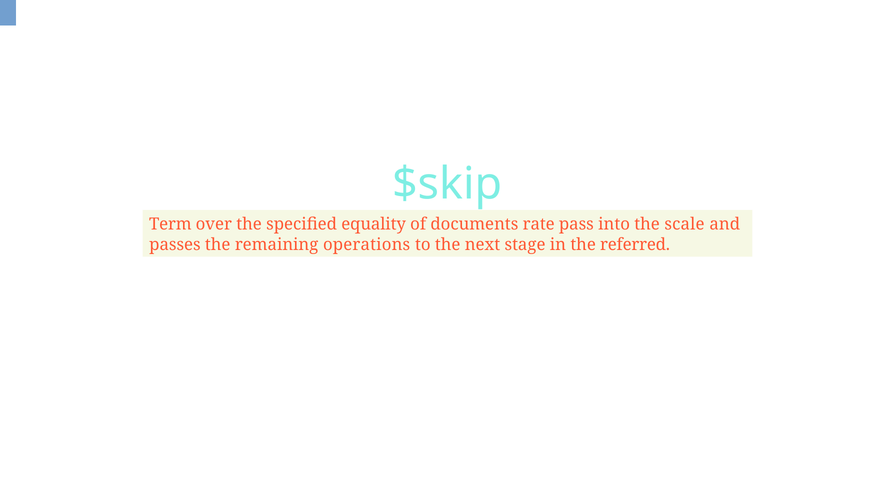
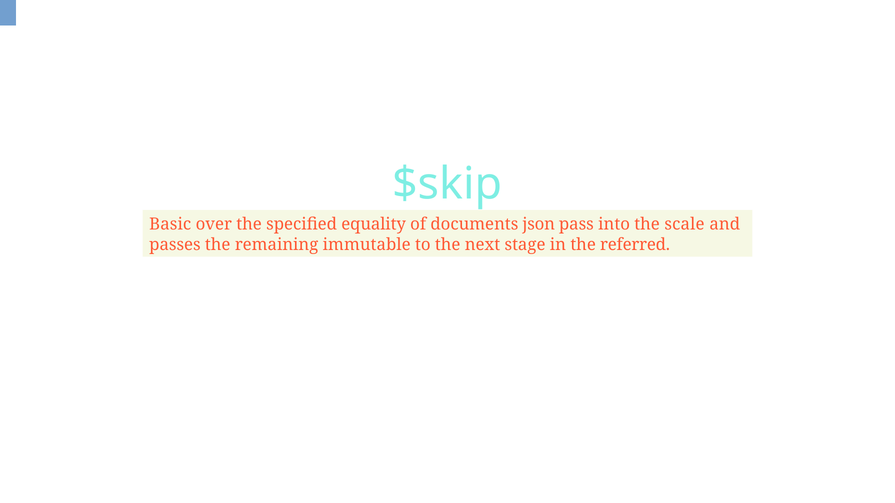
Term: Term -> Basic
rate: rate -> json
operations: operations -> immutable
